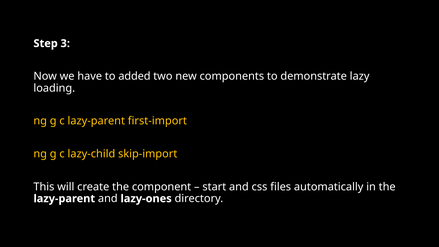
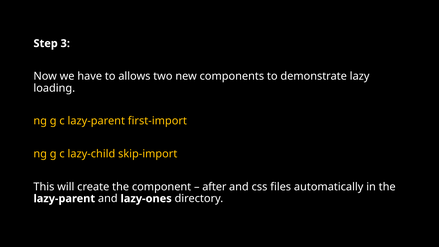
added: added -> allows
start: start -> after
